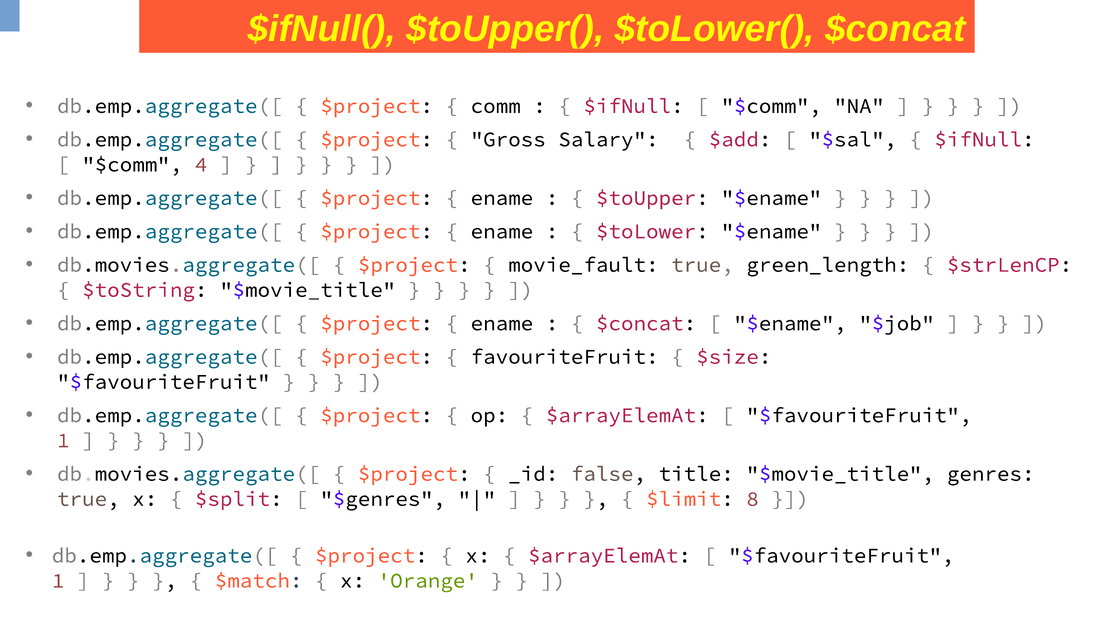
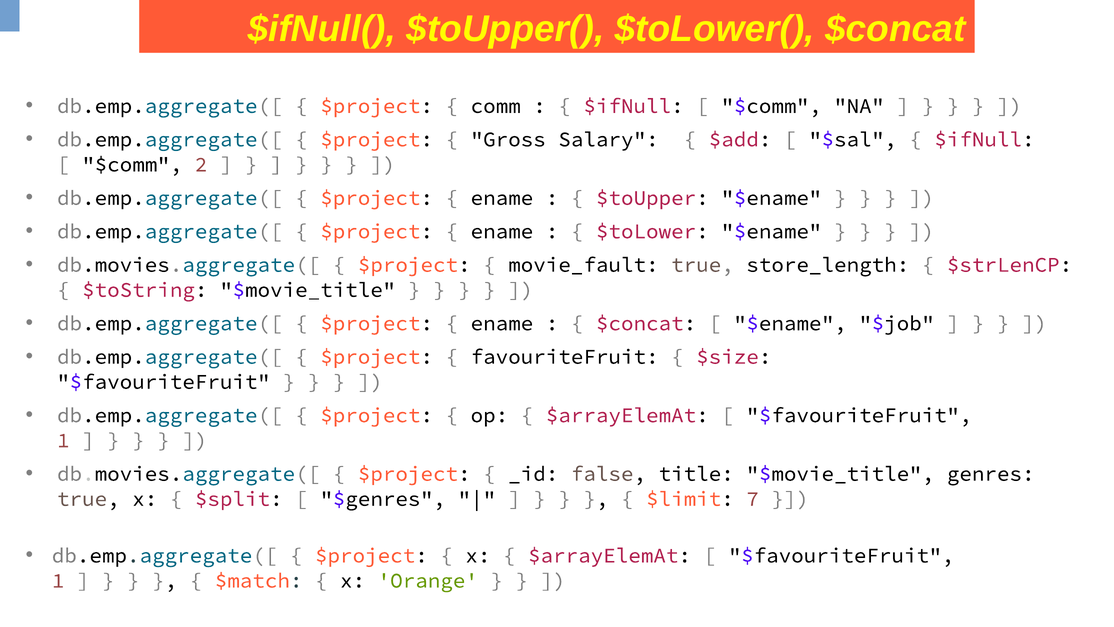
4: 4 -> 2
green_length: green_length -> store_length
8: 8 -> 7
